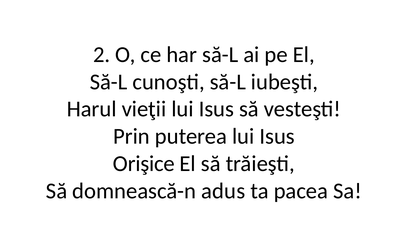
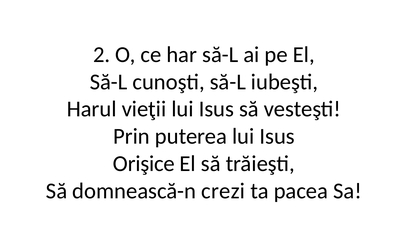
adus: adus -> crezi
